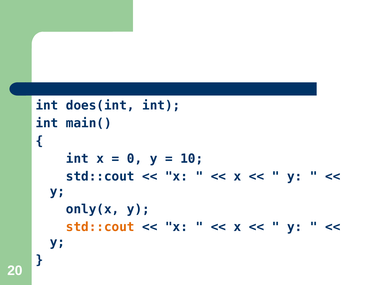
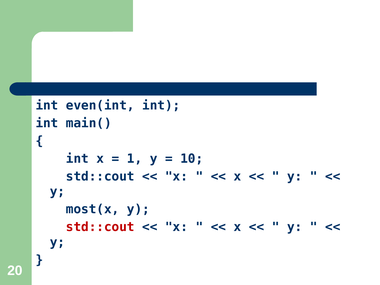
does(int: does(int -> even(int
0: 0 -> 1
only(x: only(x -> most(x
std::cout at (100, 227) colour: orange -> red
